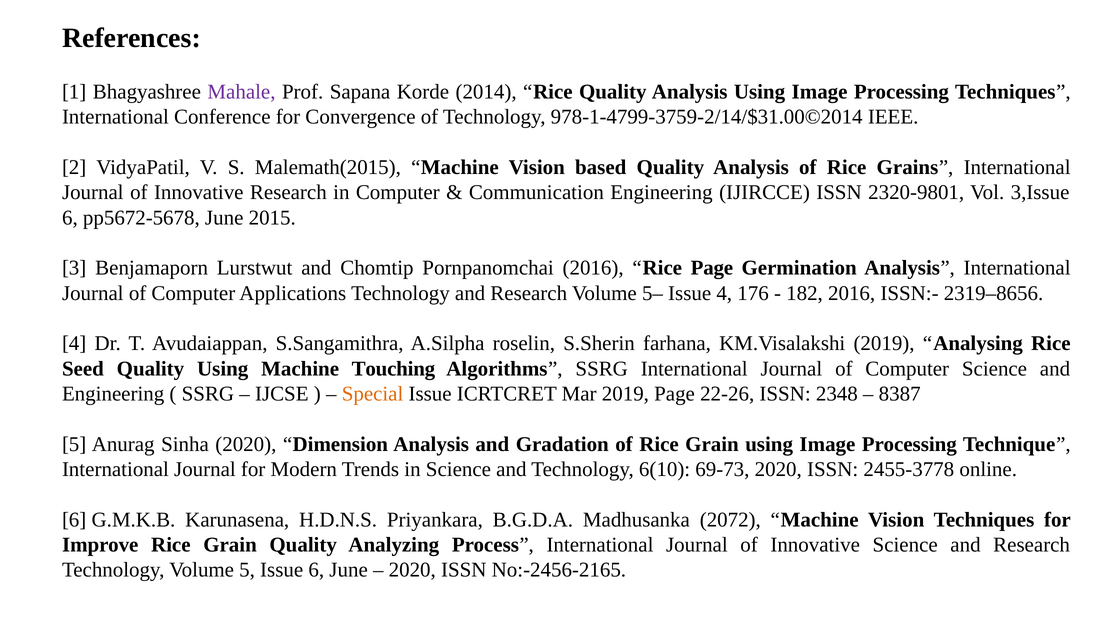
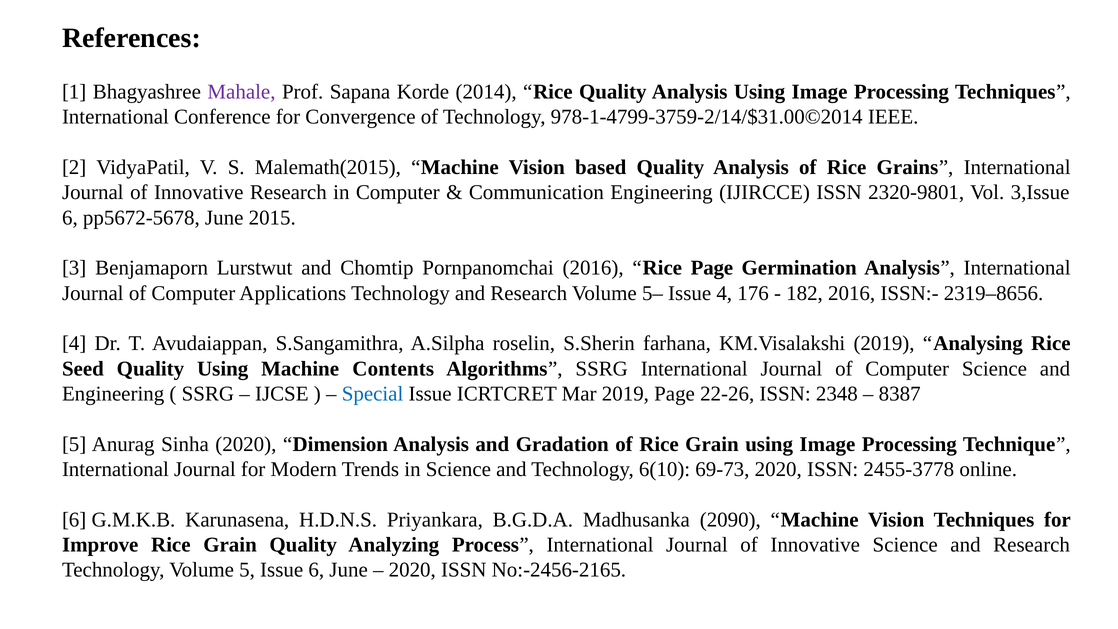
Touching: Touching -> Contents
Special colour: orange -> blue
2072: 2072 -> 2090
